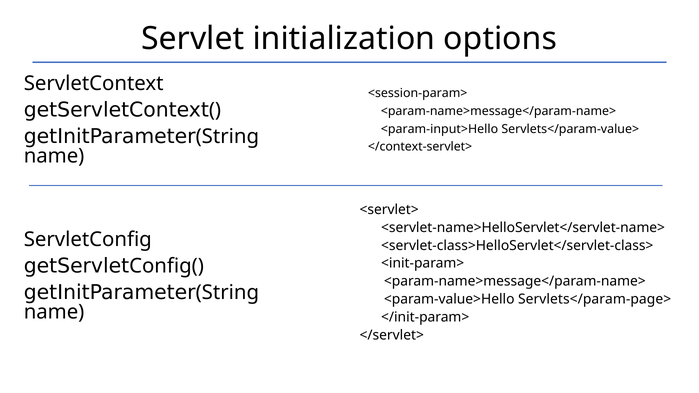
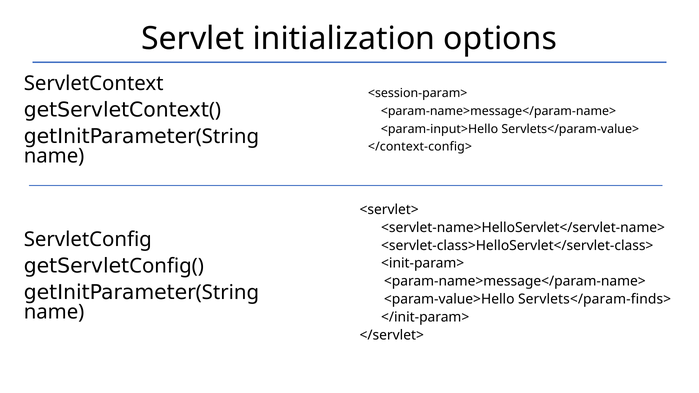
</context-servlet>: </context-servlet> -> </context-config>
Servlets</param-page>: Servlets</param-page> -> Servlets</param-finds>
